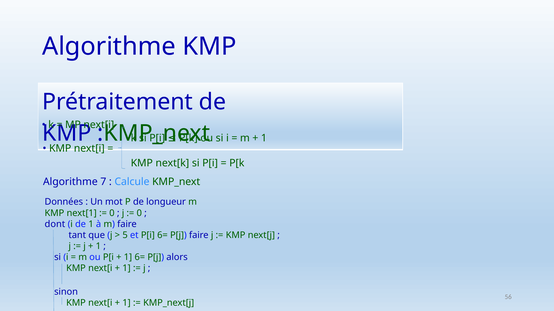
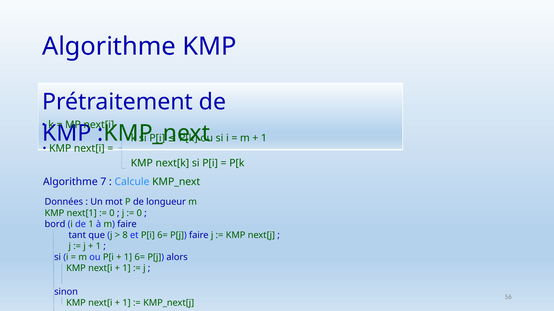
dont: dont -> bord
5: 5 -> 8
